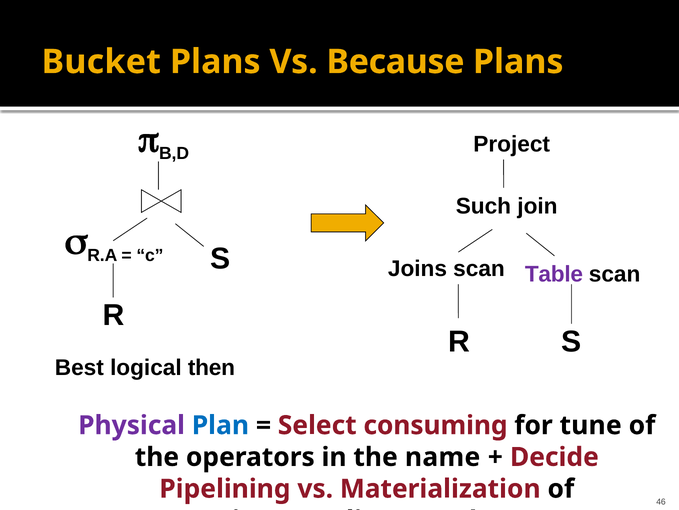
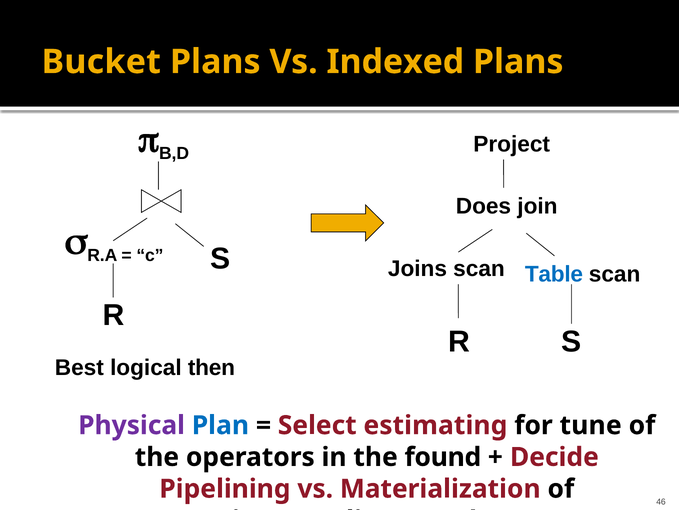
Because: Because -> Indexed
Such: Such -> Does
Table colour: purple -> blue
consuming: consuming -> estimating
name: name -> found
